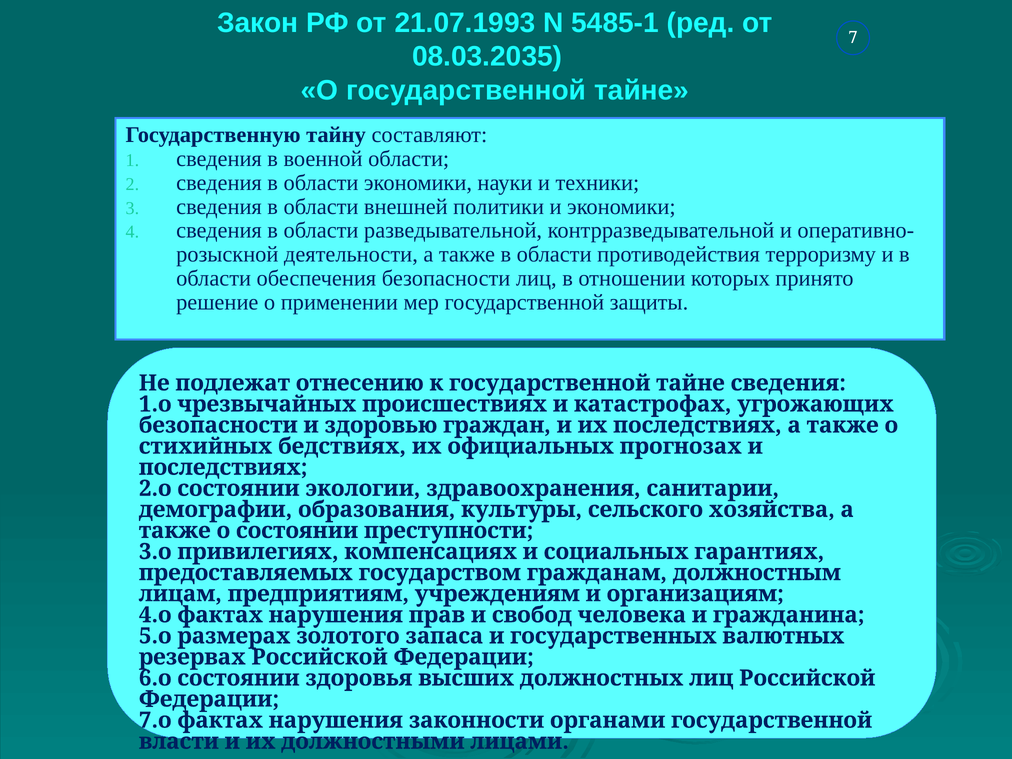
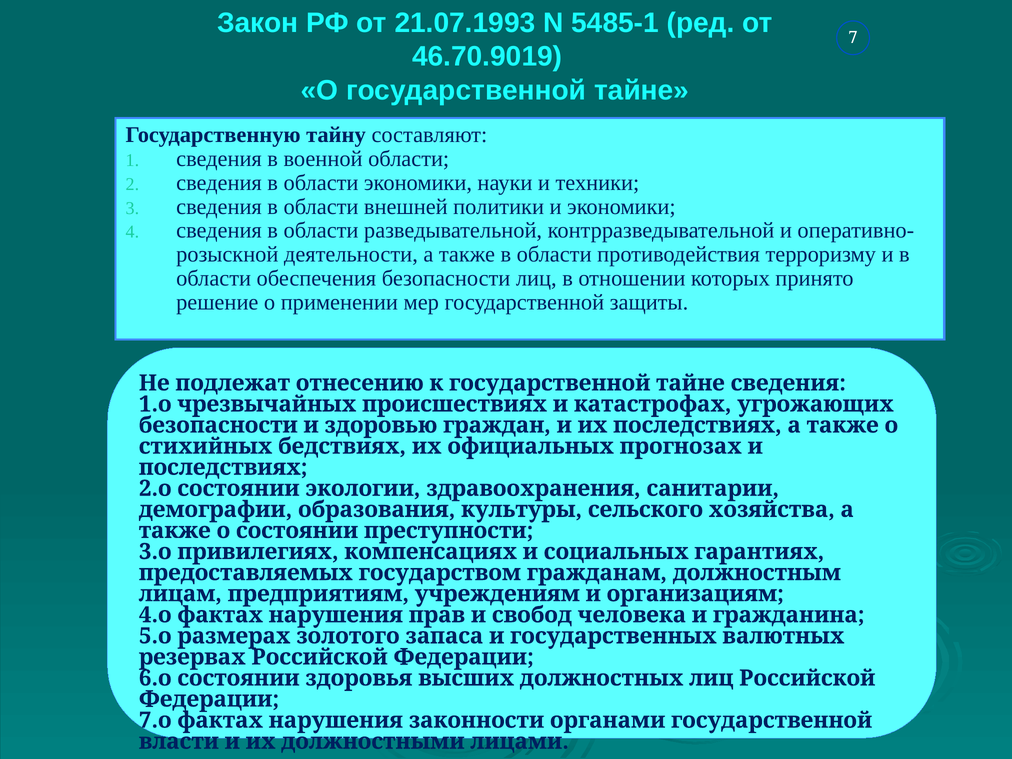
08.03.2035: 08.03.2035 -> 46.70.9019
